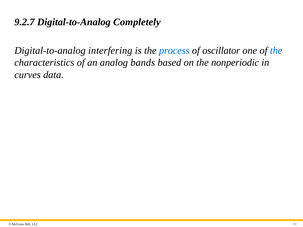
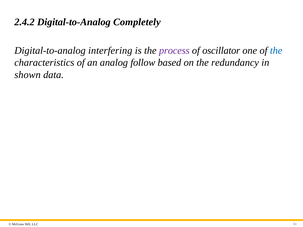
9.2.7: 9.2.7 -> 2.4.2
process colour: blue -> purple
bands: bands -> follow
nonperiodic: nonperiodic -> redundancy
curves: curves -> shown
